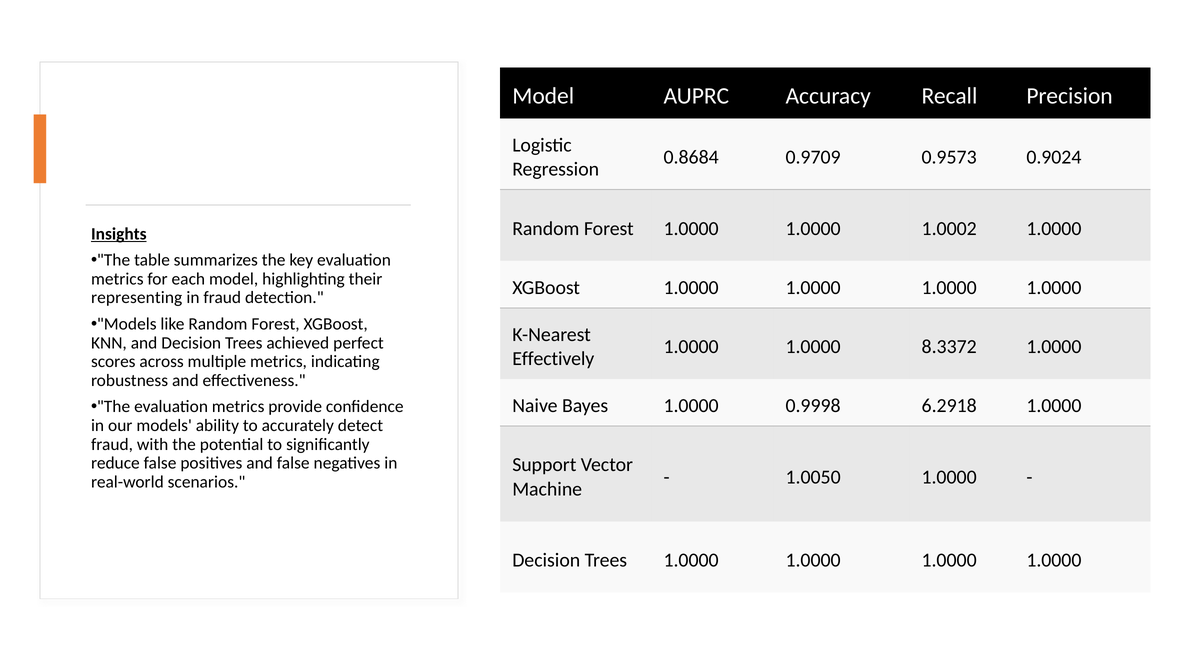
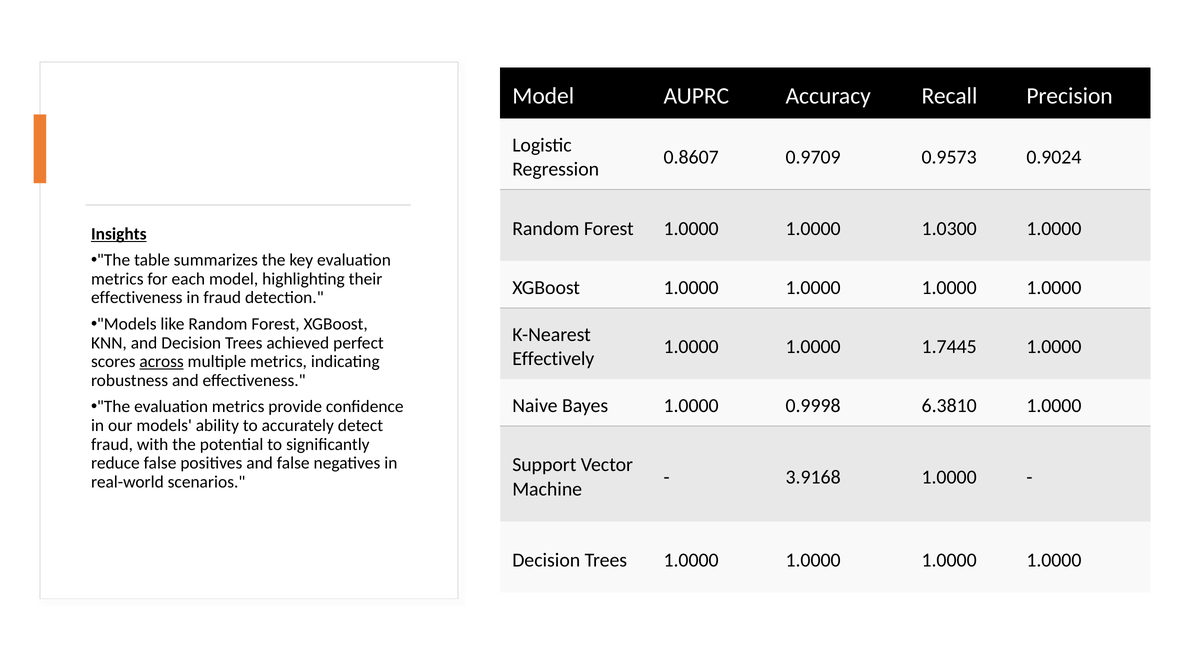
0.8684: 0.8684 -> 0.8607
1.0002: 1.0002 -> 1.0300
representing at (137, 298): representing -> effectiveness
8.3372: 8.3372 -> 1.7445
across underline: none -> present
6.2918: 6.2918 -> 6.3810
1.0050: 1.0050 -> 3.9168
